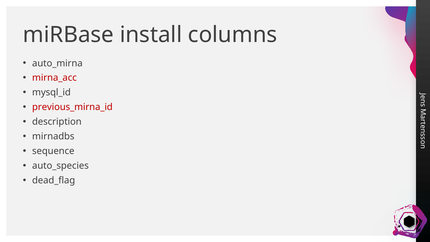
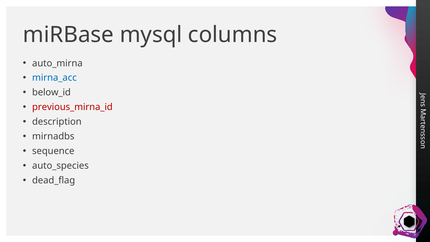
install: install -> mysql
mirna_acc colour: red -> blue
mysql_id: mysql_id -> below_id
